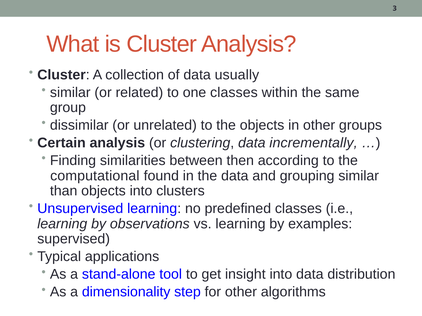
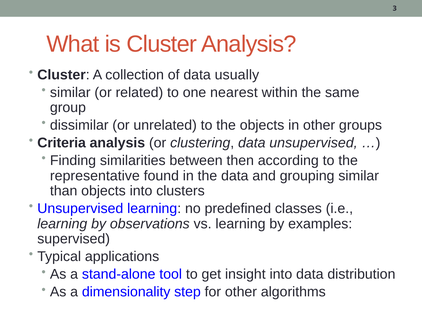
one classes: classes -> nearest
Certain: Certain -> Criteria
data incrementally: incrementally -> unsupervised
computational: computational -> representative
